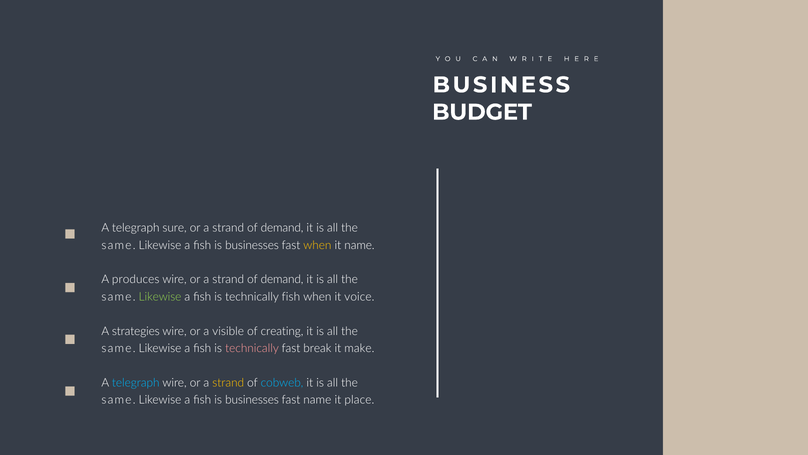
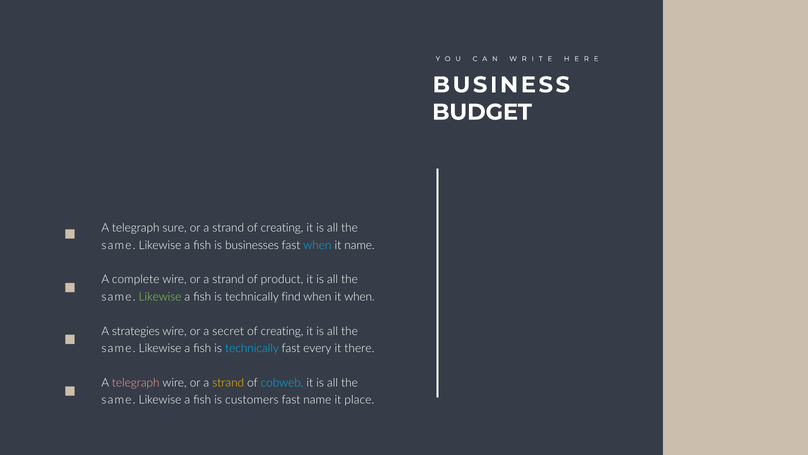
demand at (282, 228): demand -> creating
when at (317, 245) colour: yellow -> light blue
produces: produces -> complete
demand at (282, 279): demand -> product
technically fish: fish -> find
it voice: voice -> when
visible: visible -> secret
technically at (252, 348) colour: pink -> light blue
break: break -> every
make: make -> there
telegraph at (136, 382) colour: light blue -> pink
businesses at (252, 400): businesses -> customers
